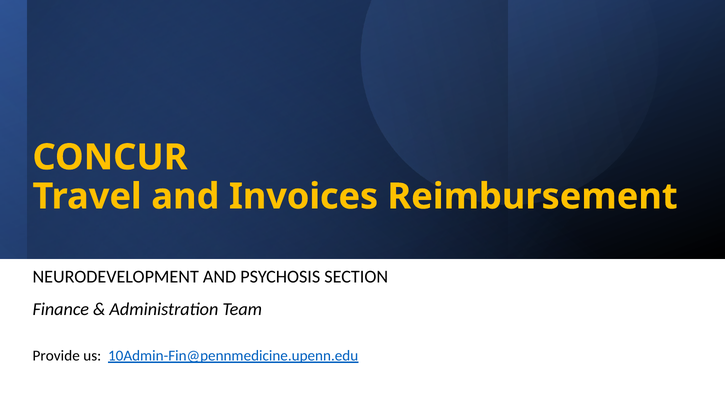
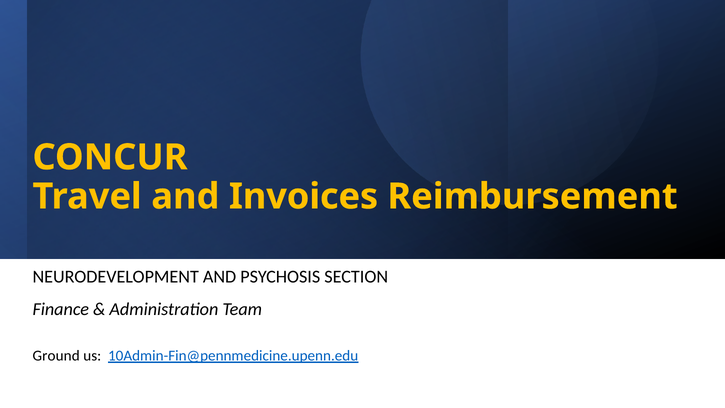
Provide: Provide -> Ground
